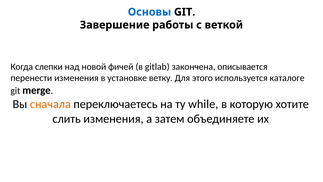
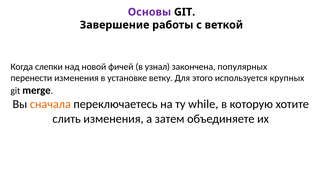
Основы colour: blue -> purple
gitlab: gitlab -> узнал
описывается: описывается -> популярных
каталоге: каталоге -> крупных
